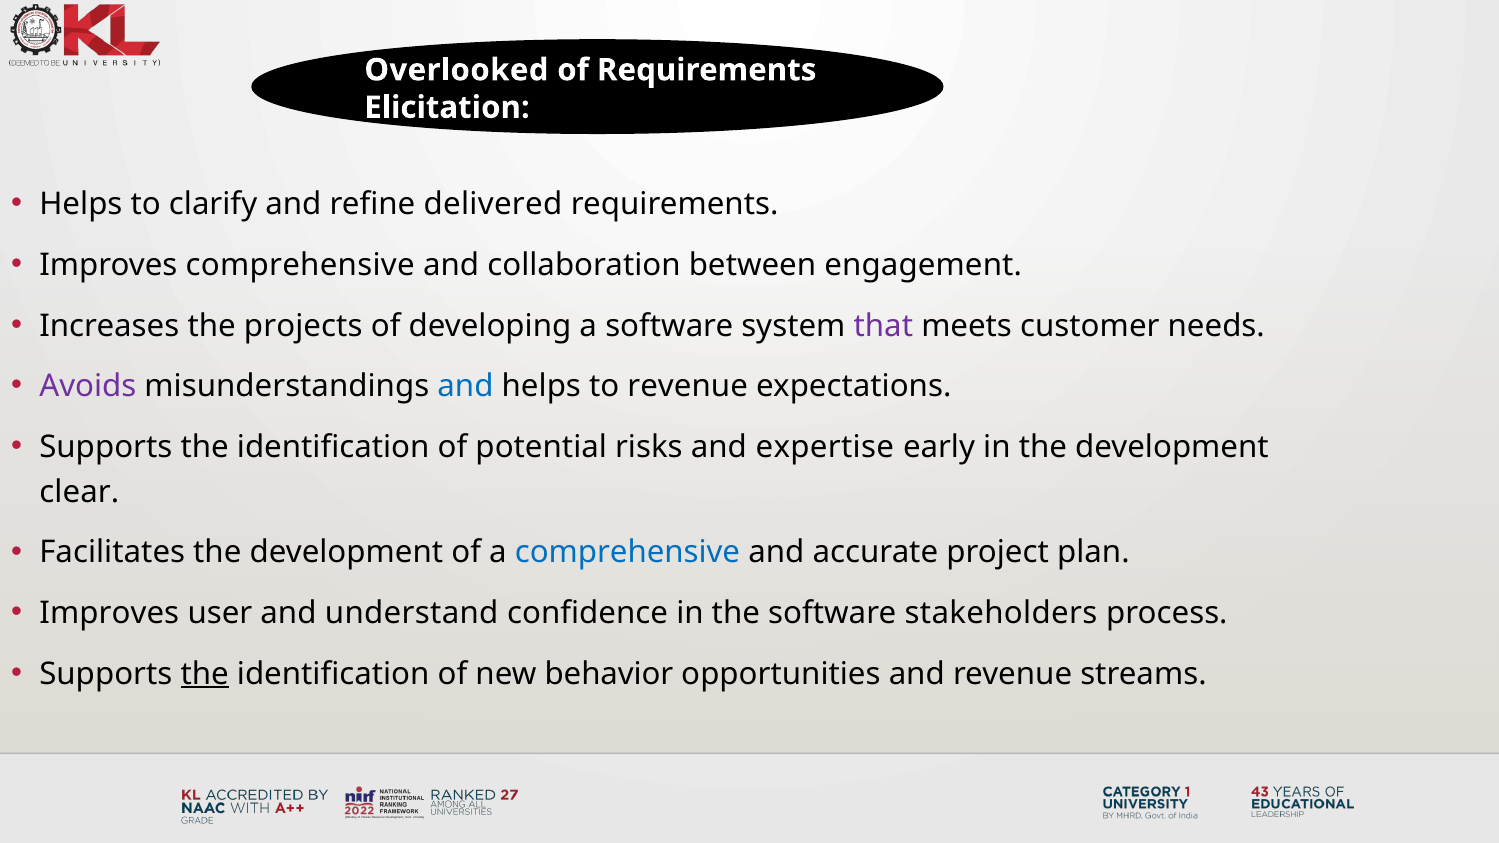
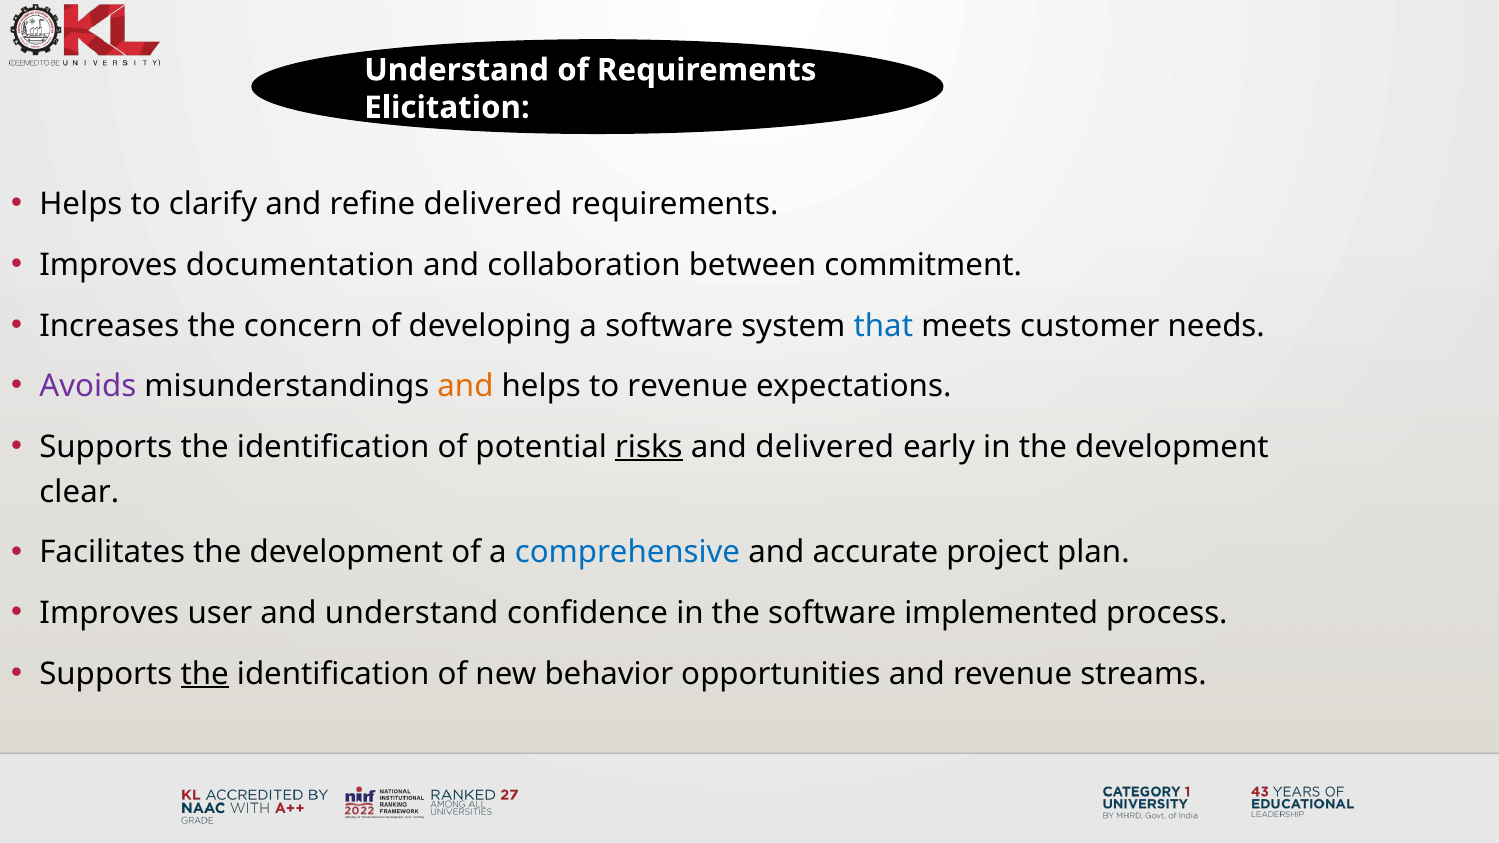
Overlooked at (456, 70): Overlooked -> Understand
Improves comprehensive: comprehensive -> documentation
engagement: engagement -> commitment
projects: projects -> concern
that colour: purple -> blue
and at (465, 386) colour: blue -> orange
risks underline: none -> present
and expertise: expertise -> delivered
stakeholders: stakeholders -> implemented
